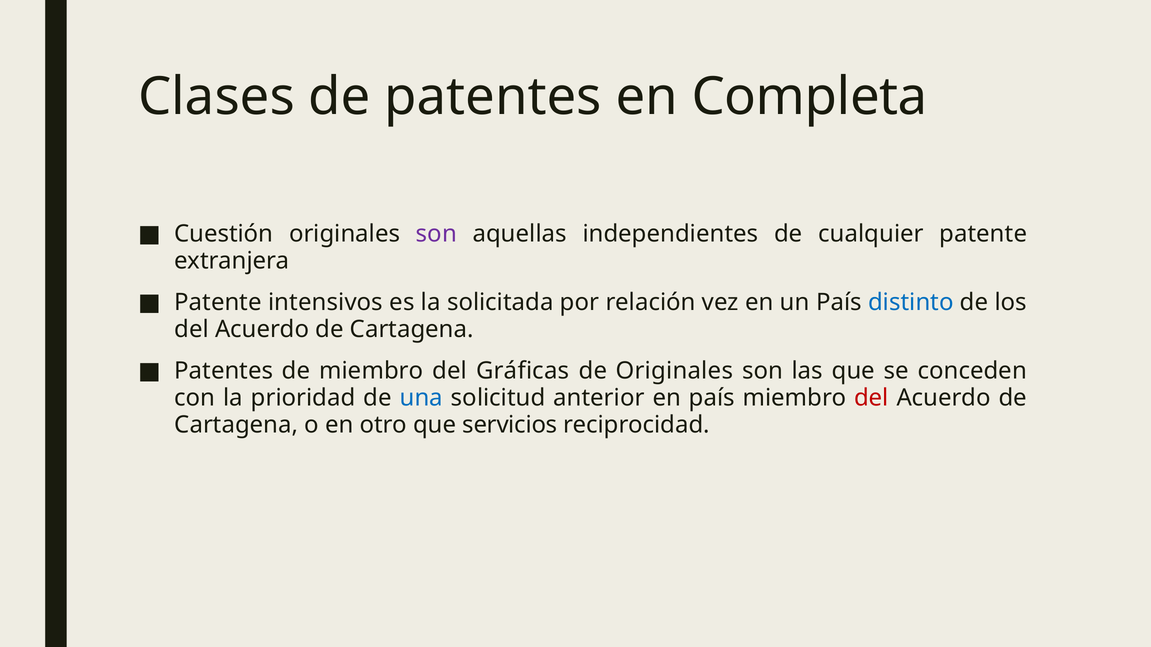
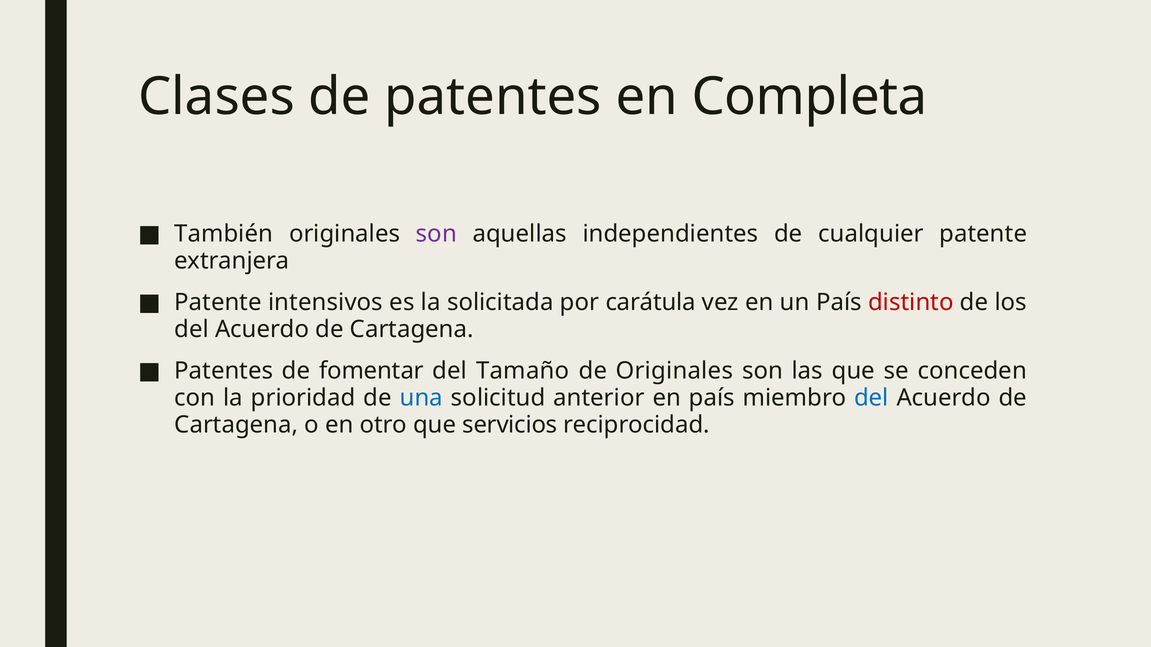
Cuestión: Cuestión -> También
relación: relación -> carátula
distinto colour: blue -> red
de miembro: miembro -> fomentar
Gráficas: Gráficas -> Tamaño
del at (871, 398) colour: red -> blue
